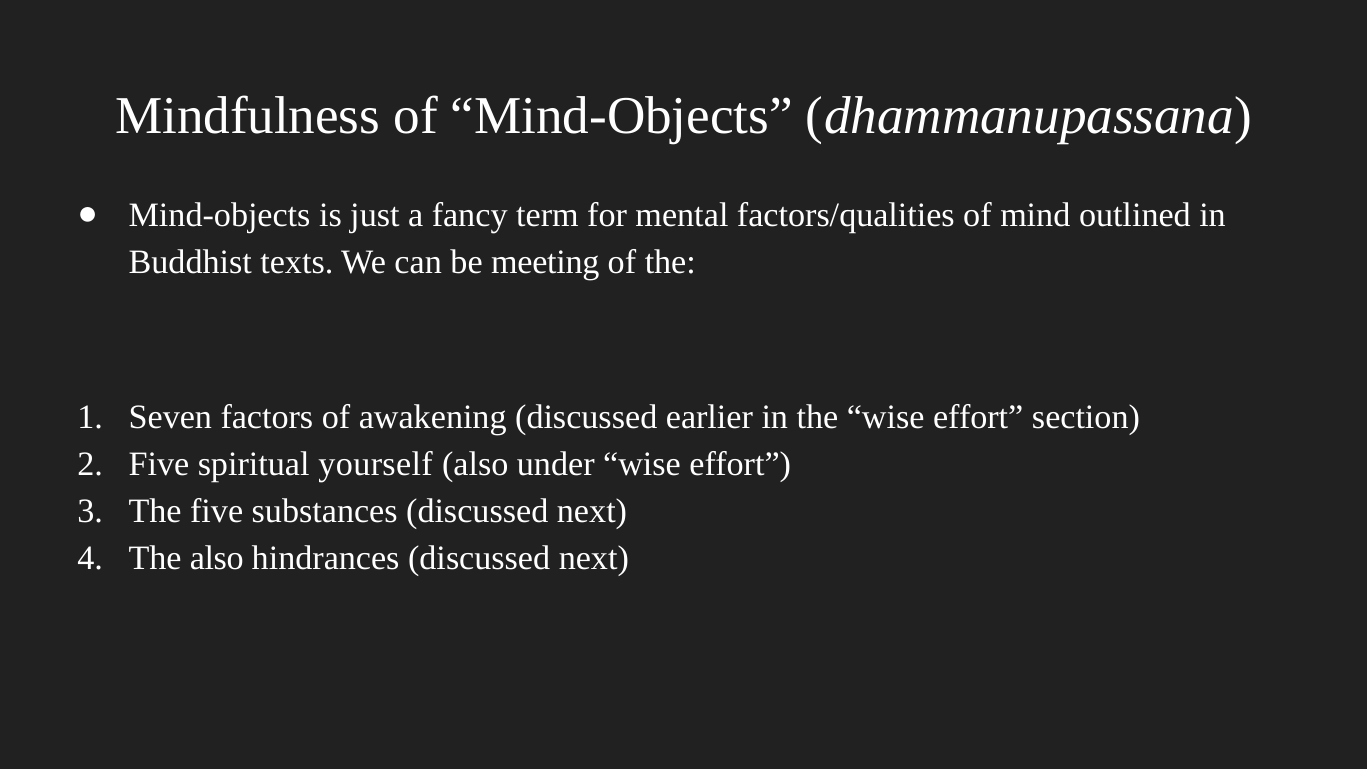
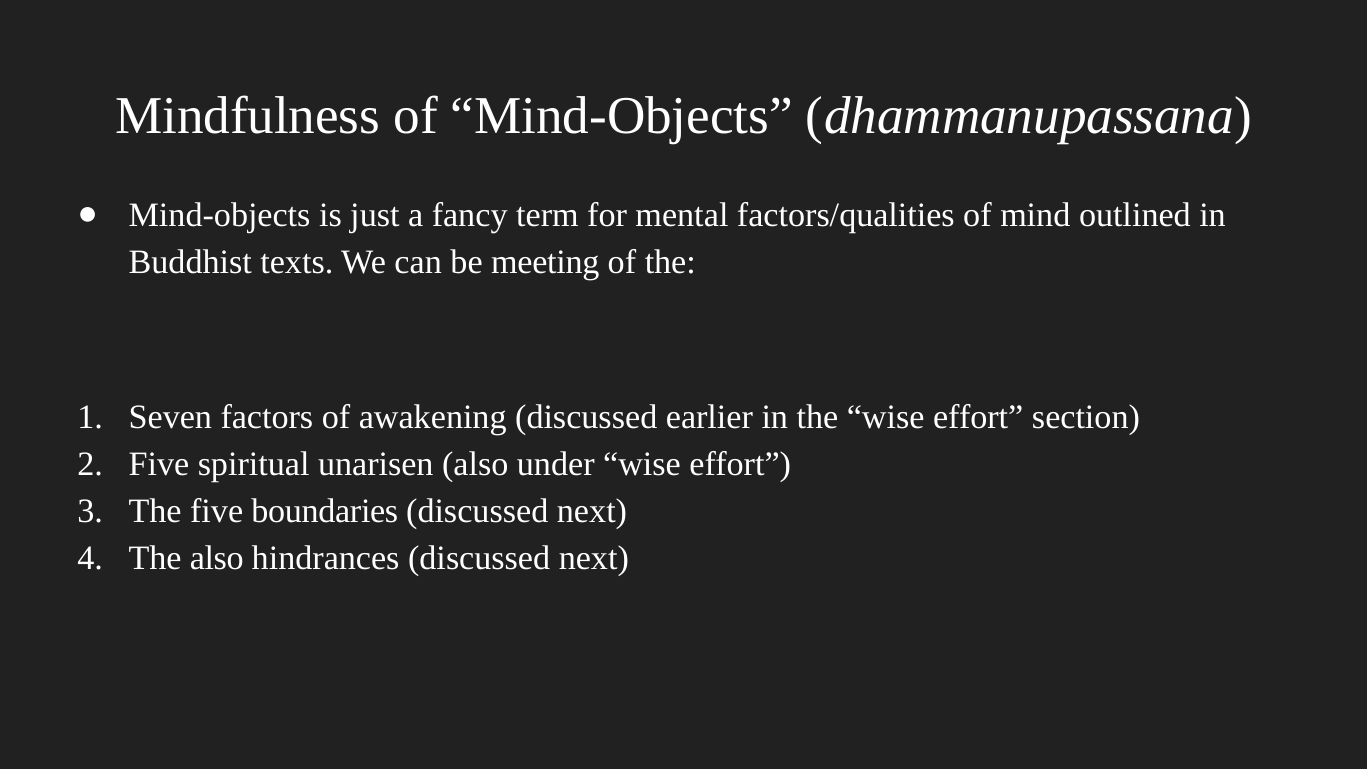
yourself: yourself -> unarisen
substances: substances -> boundaries
